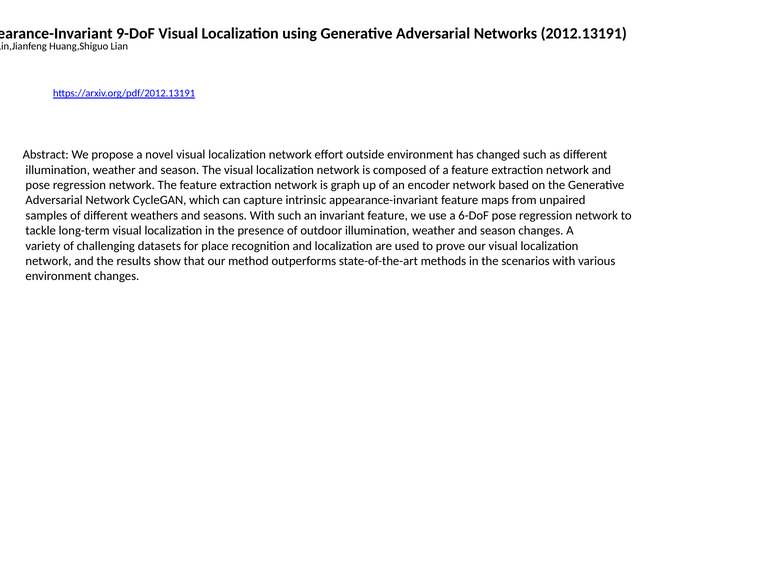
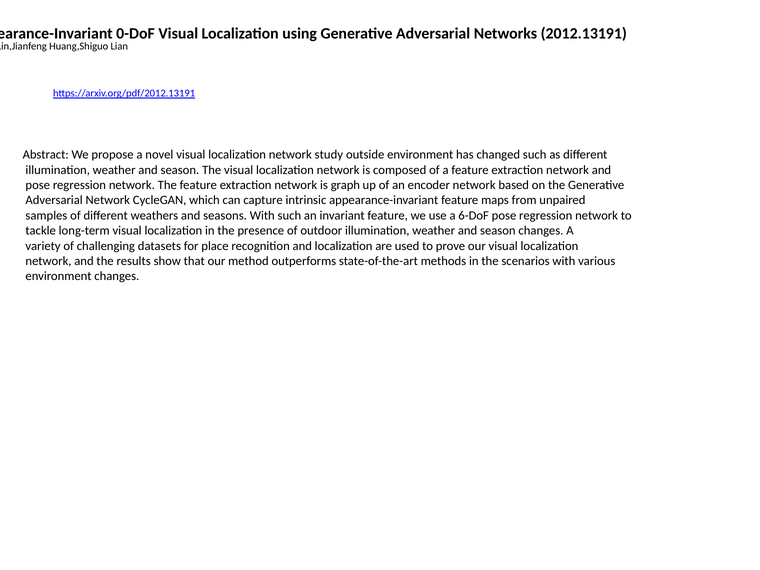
9-DoF: 9-DoF -> 0-DoF
effort: effort -> study
